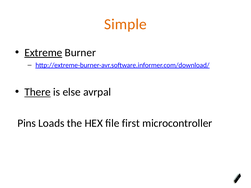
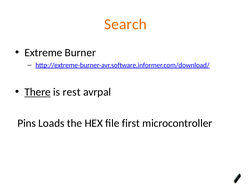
Simple: Simple -> Search
Extreme underline: present -> none
else: else -> rest
